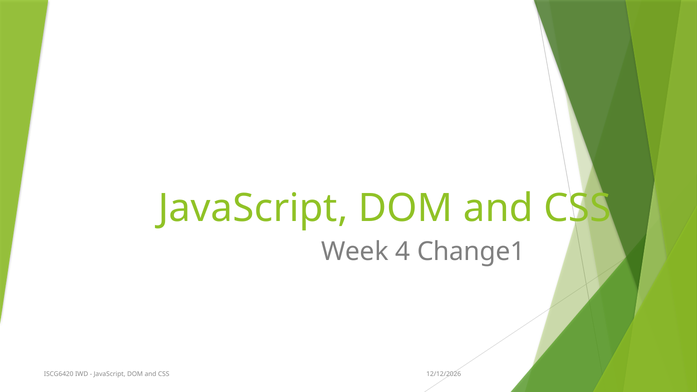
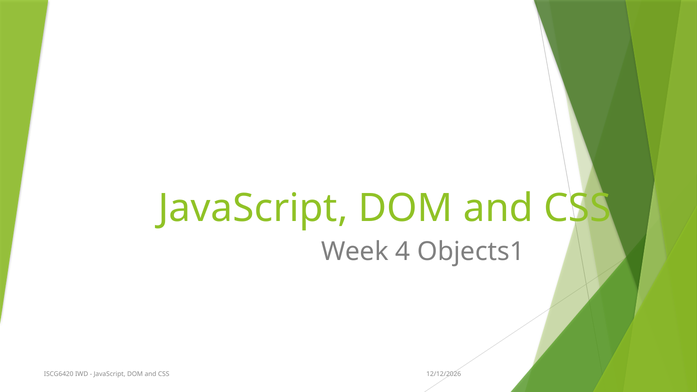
Change1: Change1 -> Objects1
